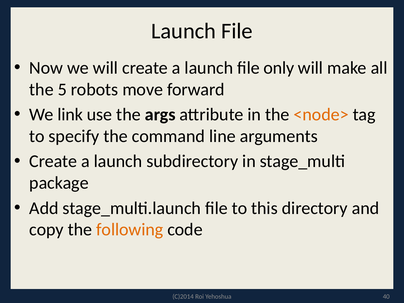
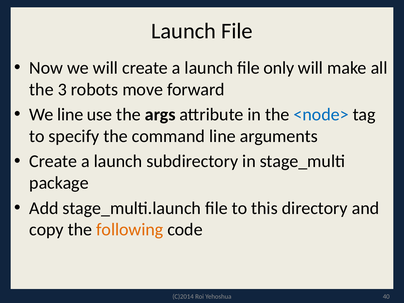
5: 5 -> 3
We link: link -> line
<node> colour: orange -> blue
